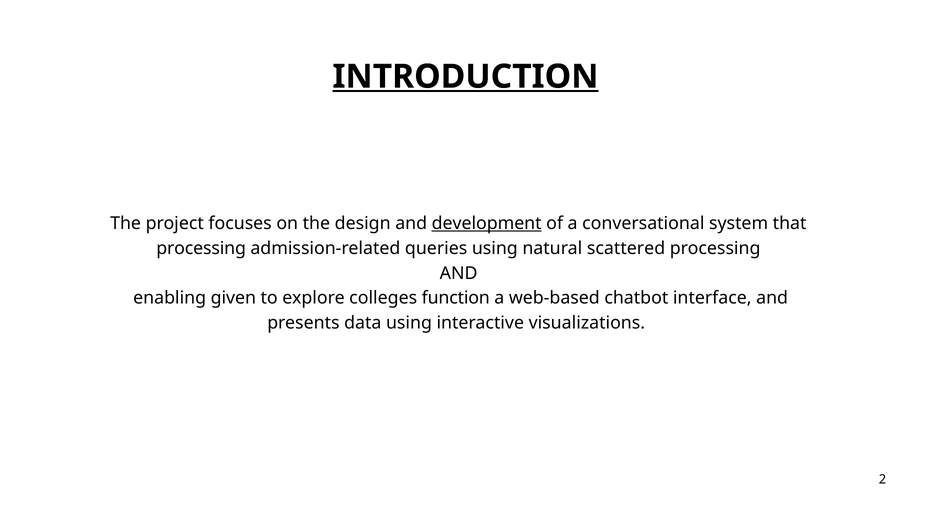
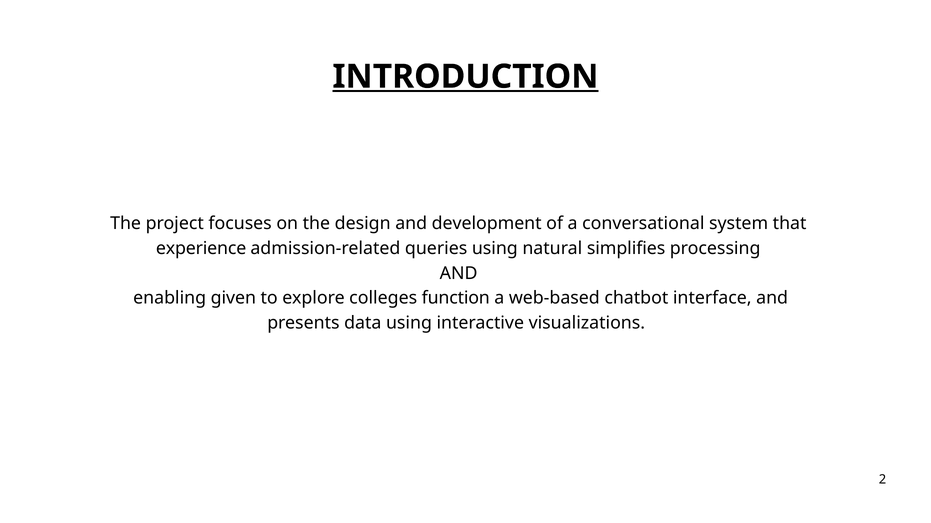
development underline: present -> none
processing at (201, 249): processing -> experience
scattered: scattered -> simplifies
